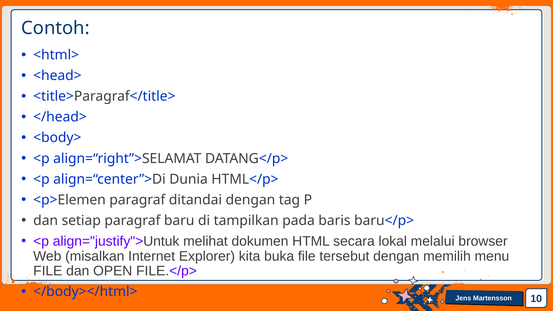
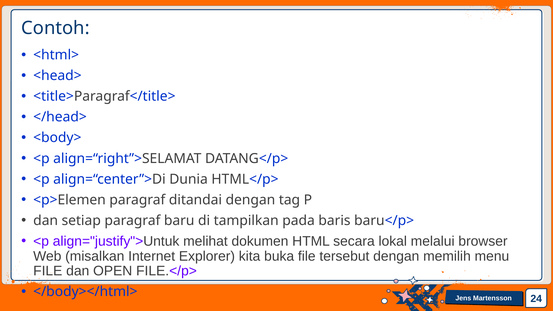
10: 10 -> 24
